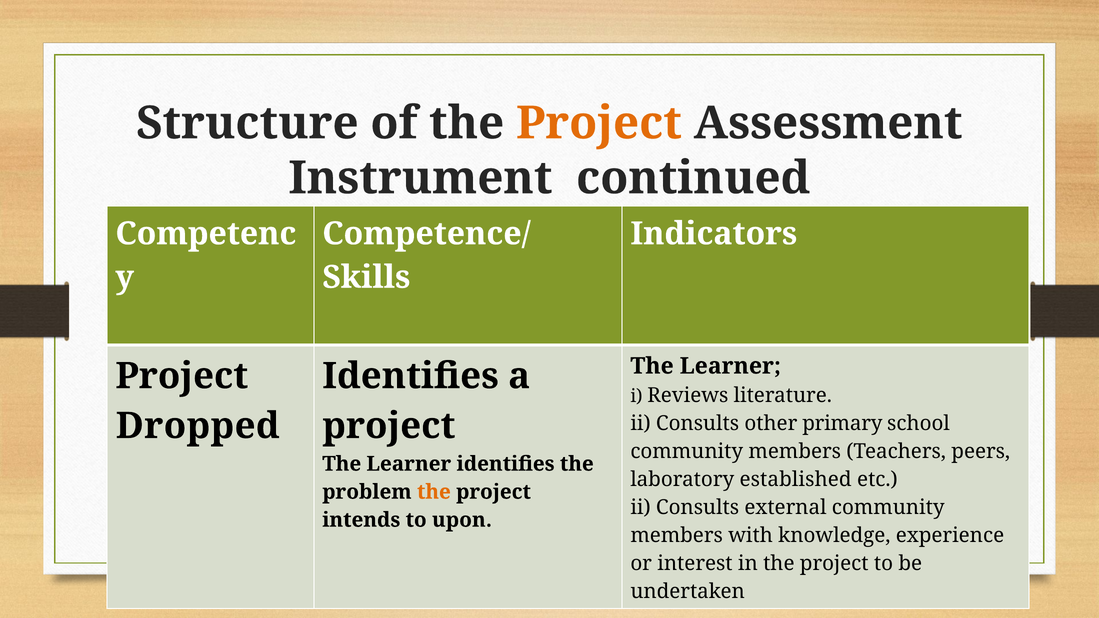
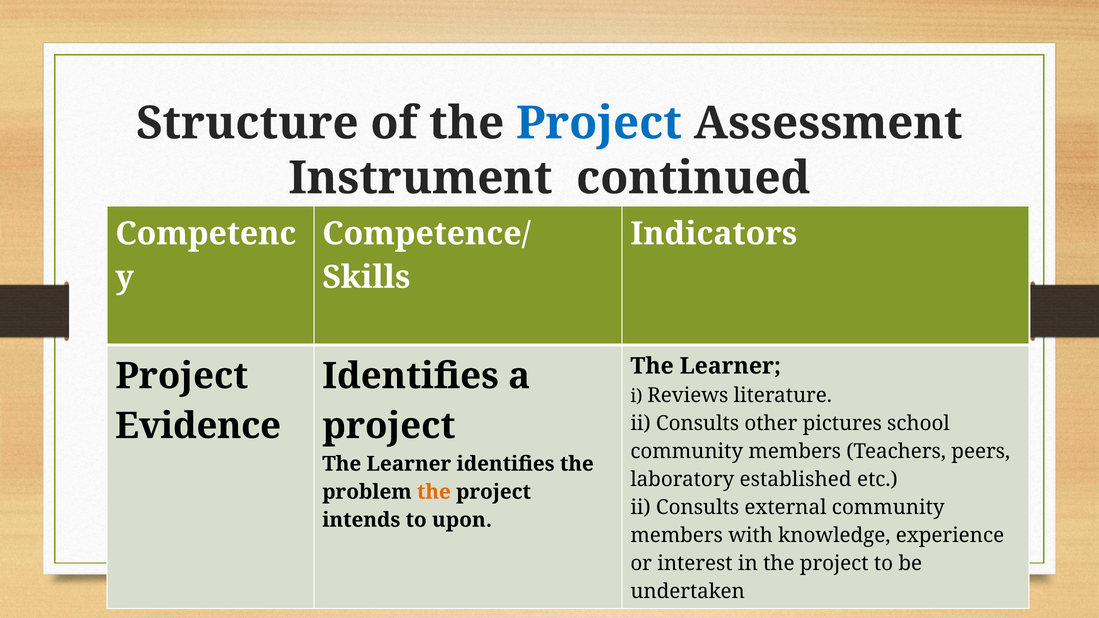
Project at (599, 123) colour: orange -> blue
Dropped: Dropped -> Evidence
primary: primary -> pictures
